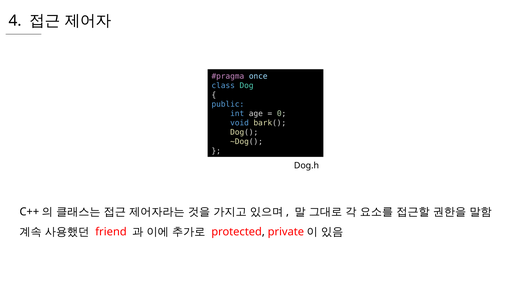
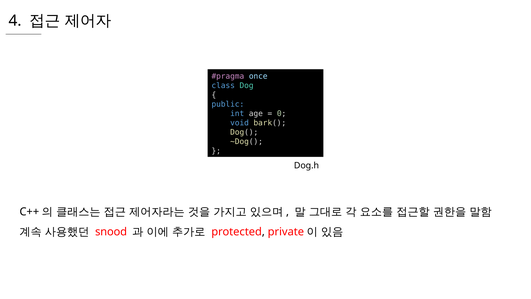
friend: friend -> snood
